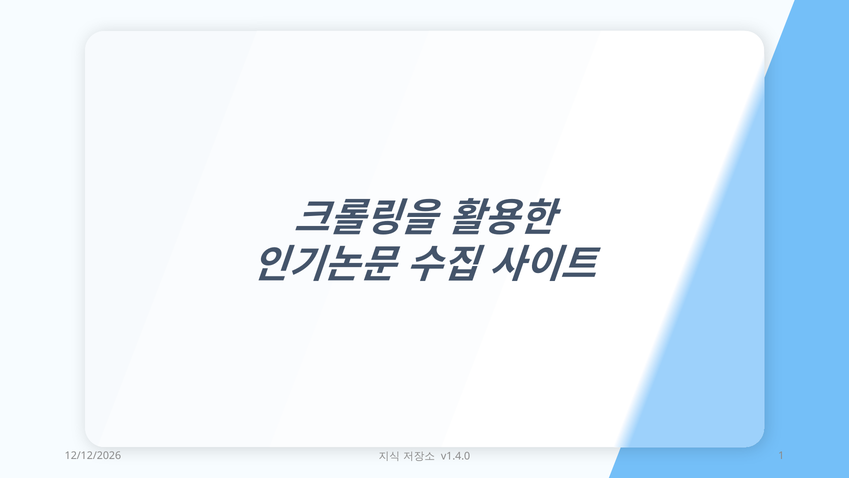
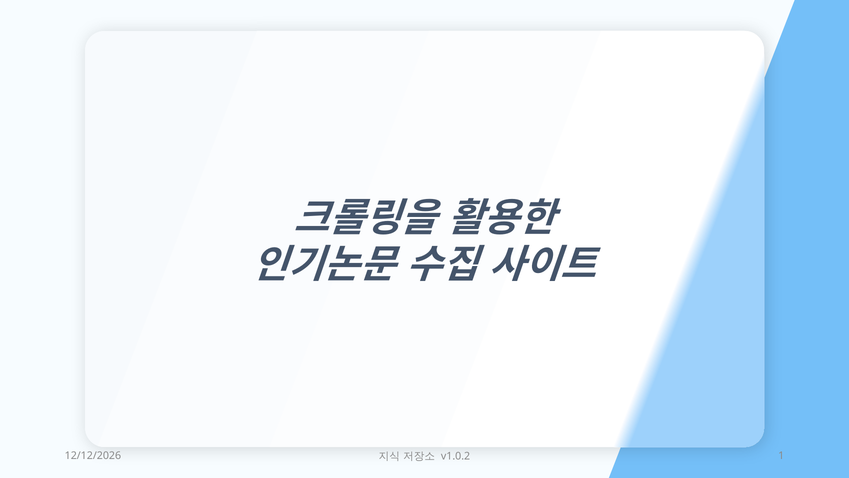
v1.4.0: v1.4.0 -> v1.0.2
